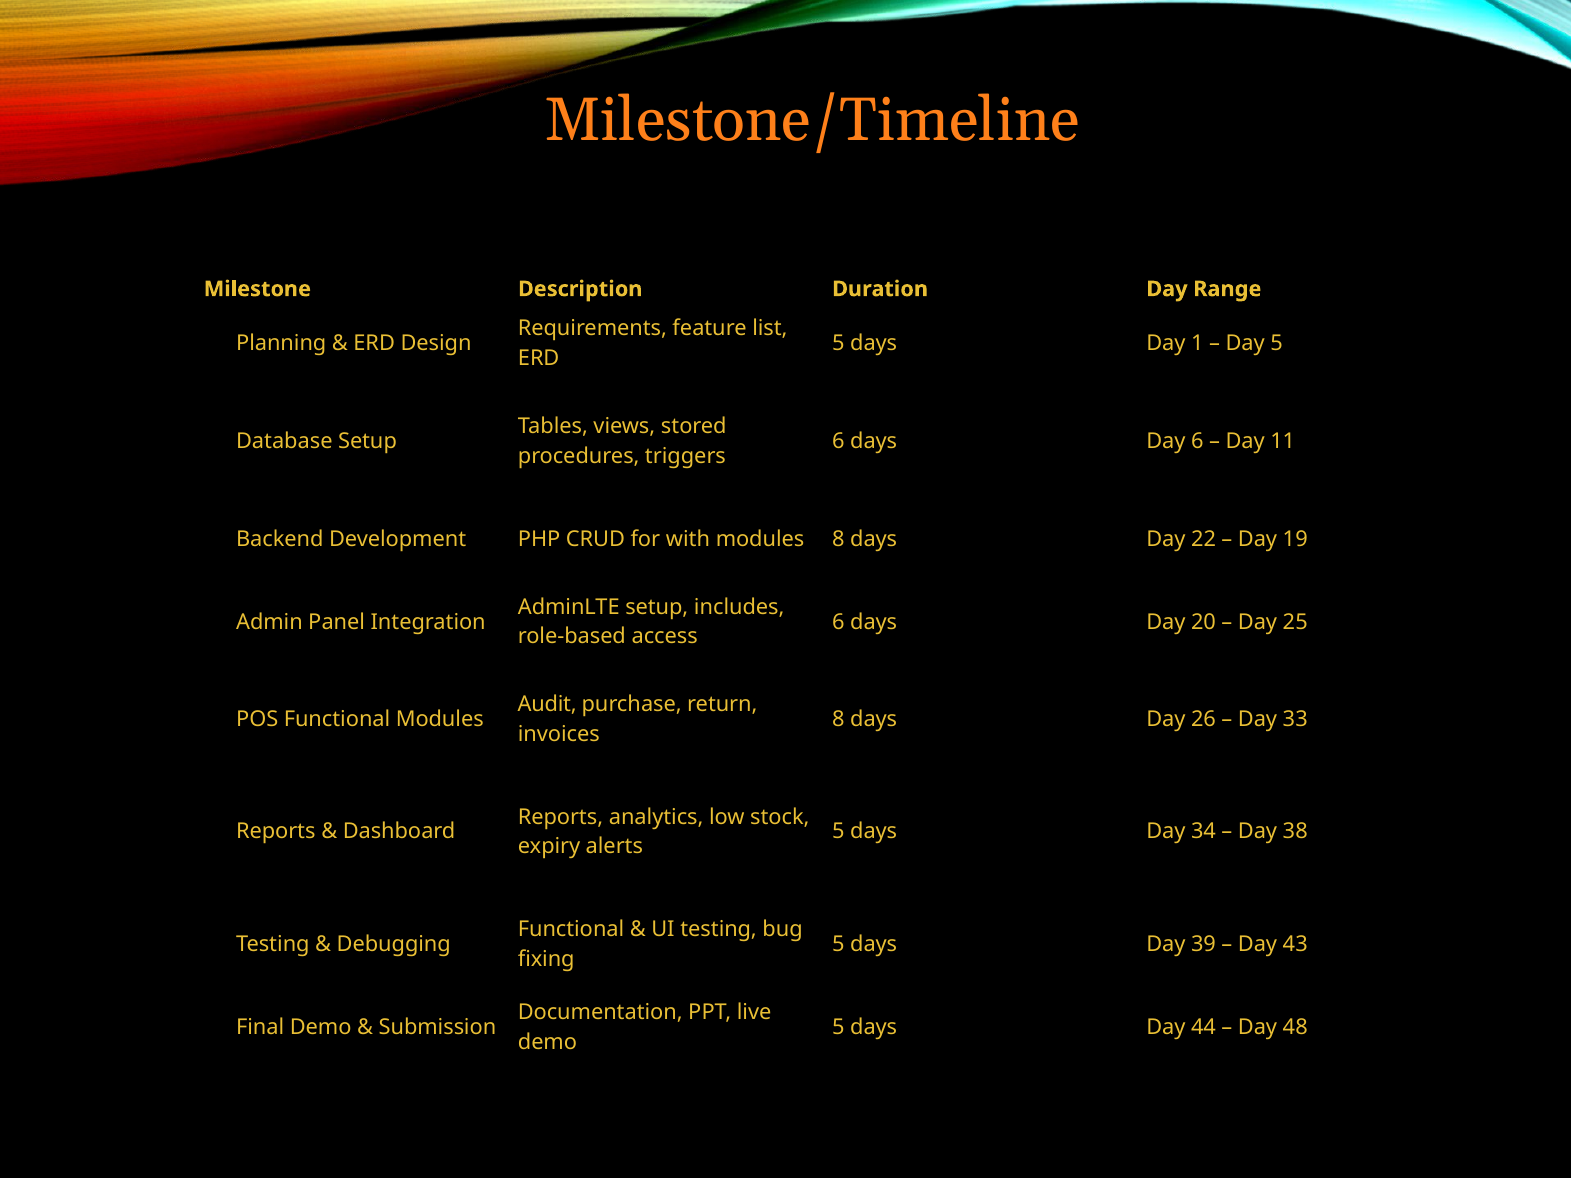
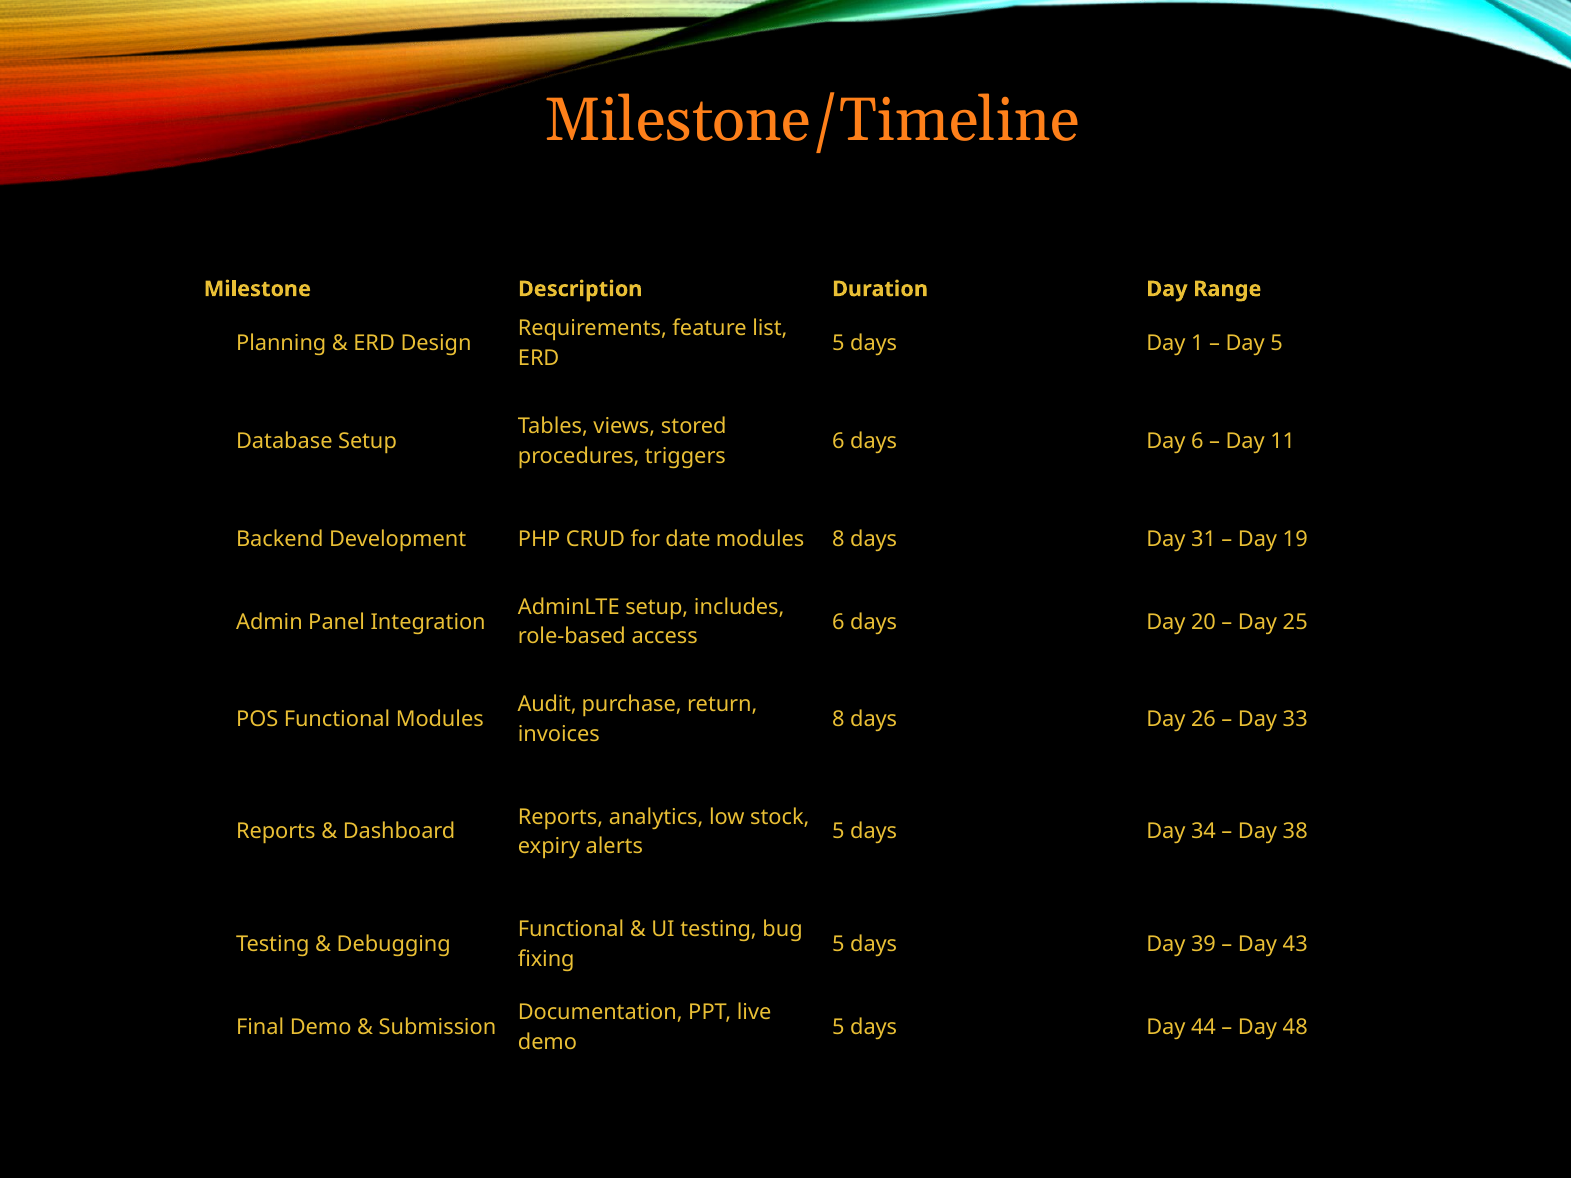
with: with -> date
22: 22 -> 31
